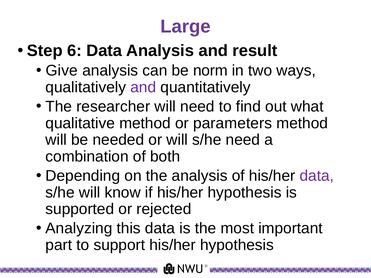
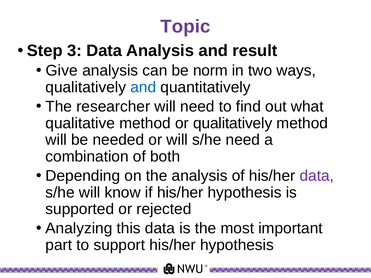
Large: Large -> Topic
6: 6 -> 3
and at (143, 87) colour: purple -> blue
or parameters: parameters -> qualitatively
